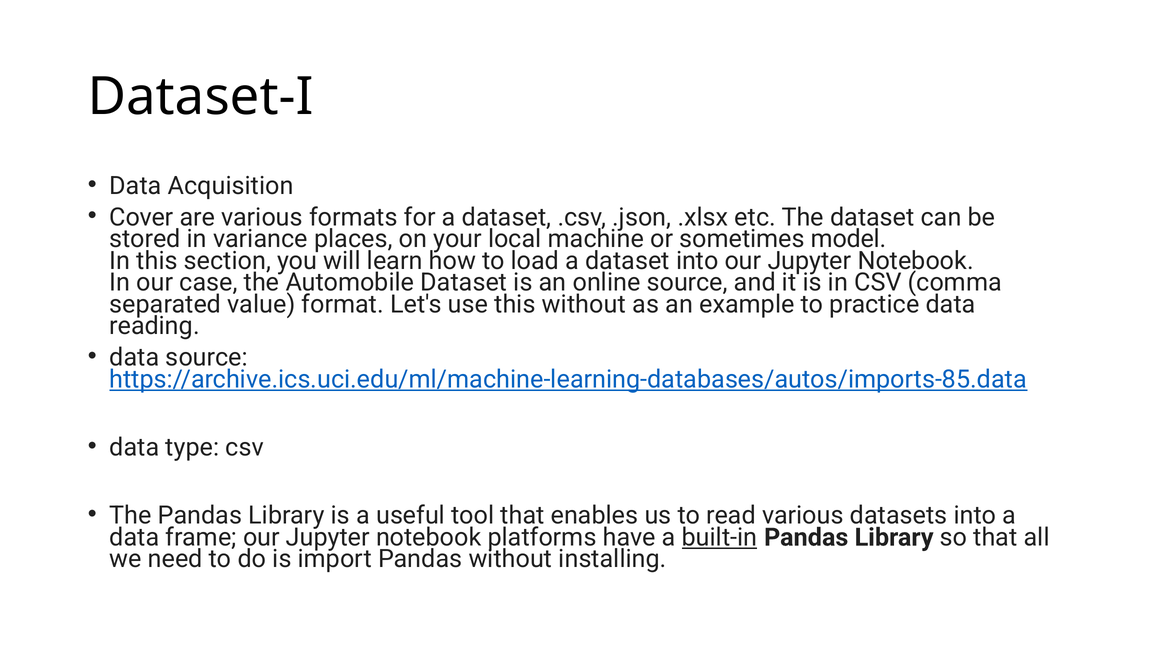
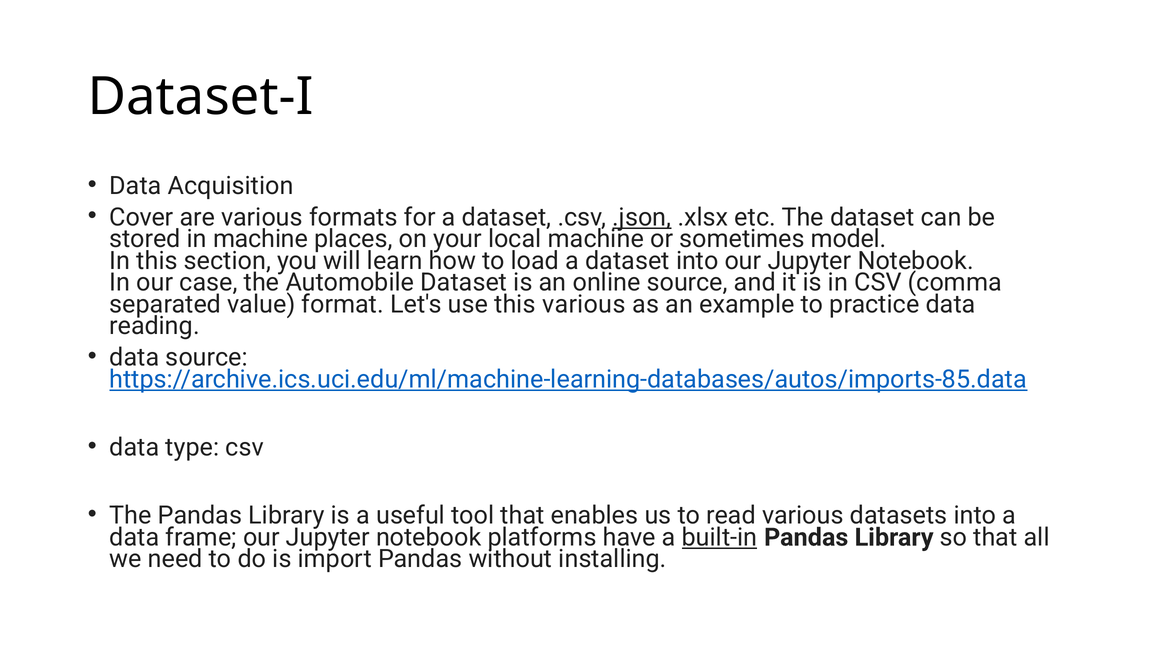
.json underline: none -> present
in variance: variance -> machine
this without: without -> various
